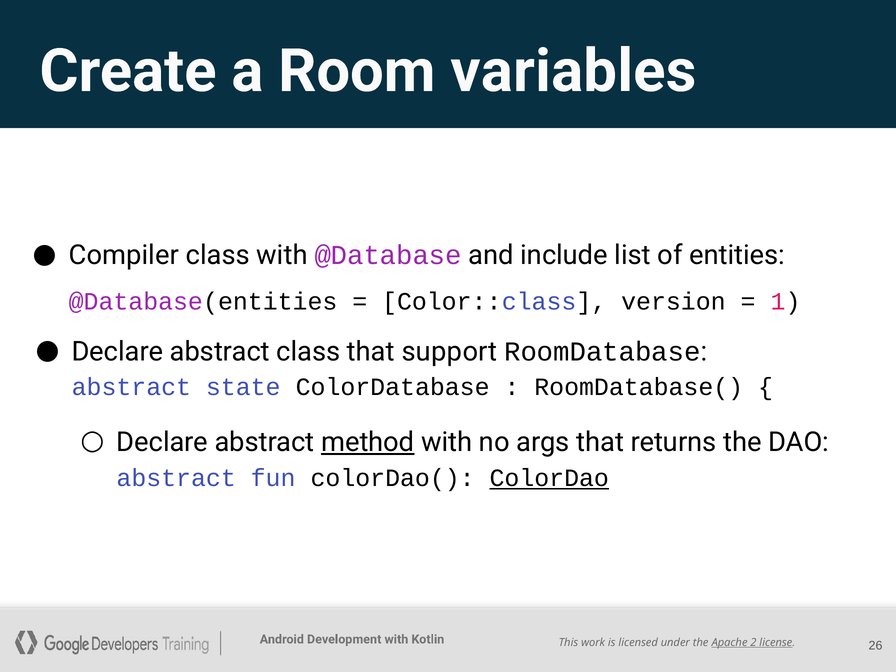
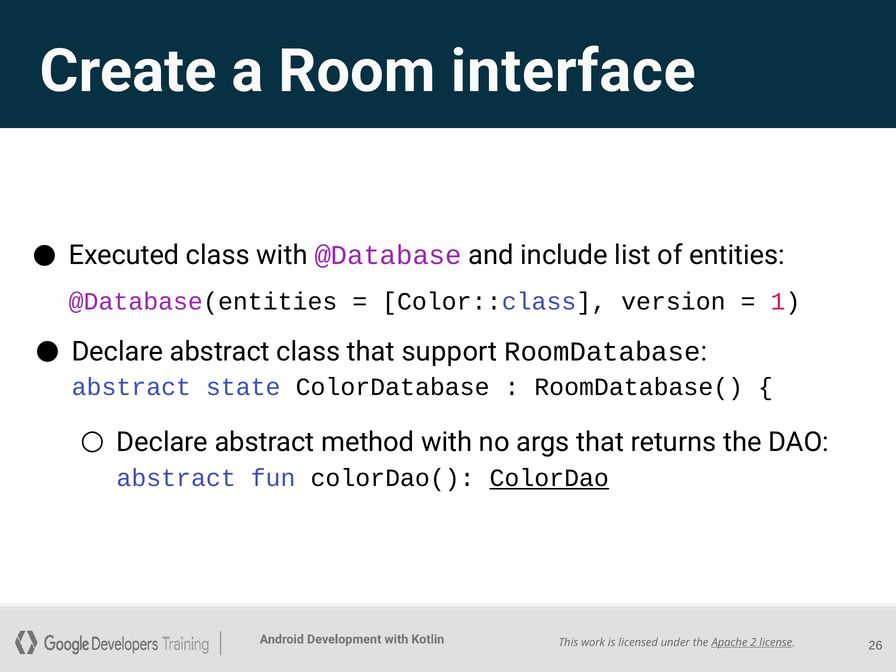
variables: variables -> interface
Compiler: Compiler -> Executed
method underline: present -> none
